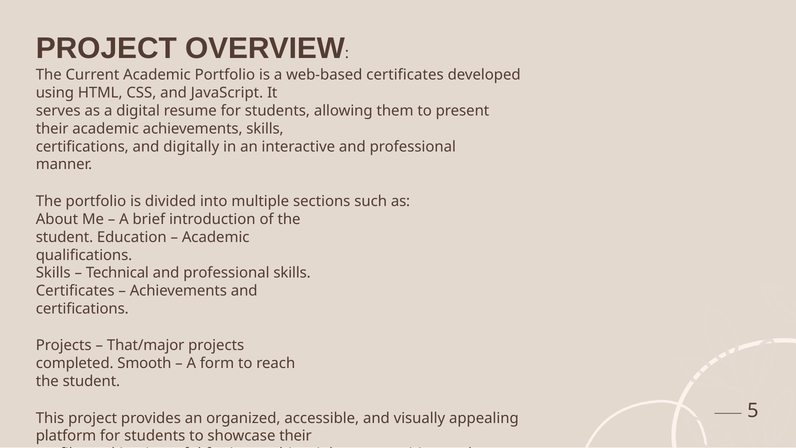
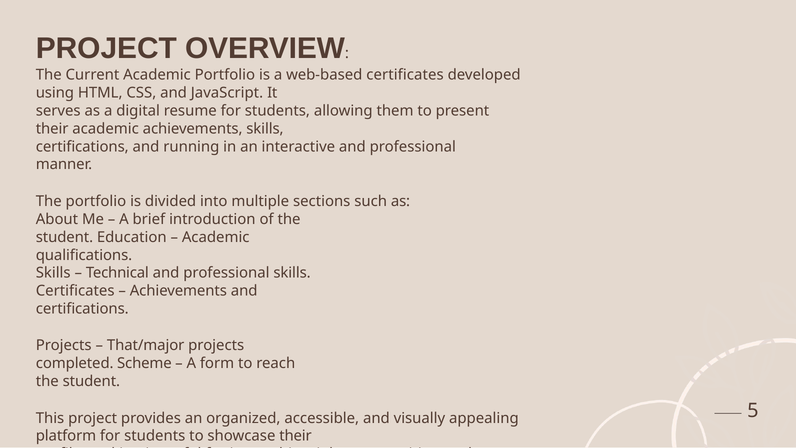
digitally: digitally -> running
Smooth: Smooth -> Scheme
